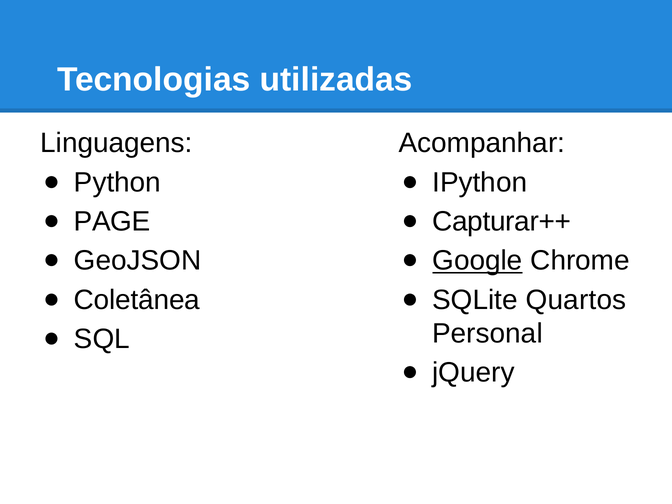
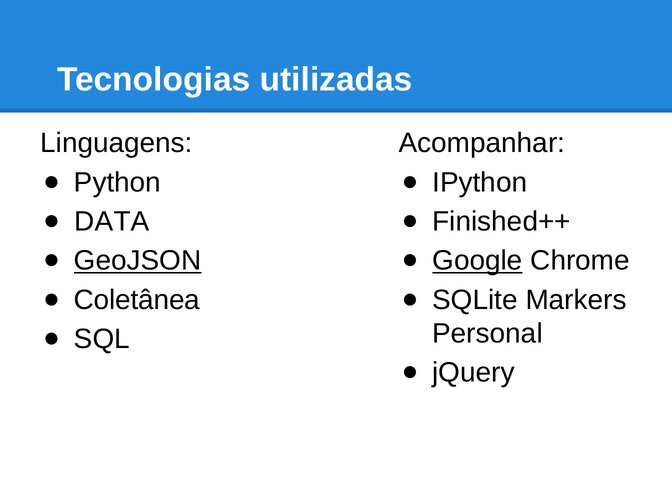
PAGE: PAGE -> DATA
Capturar++: Capturar++ -> Finished++
GeoJSON underline: none -> present
Quartos: Quartos -> Markers
